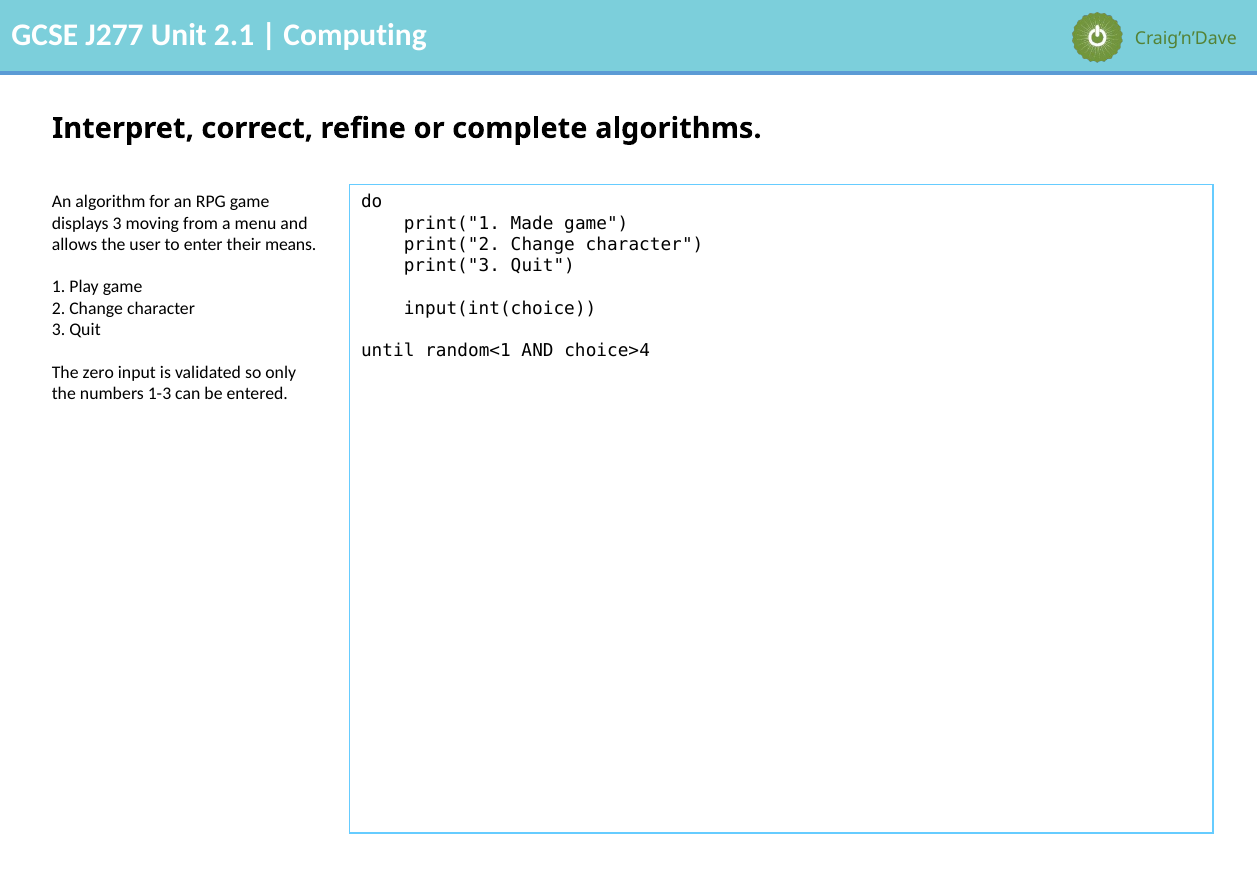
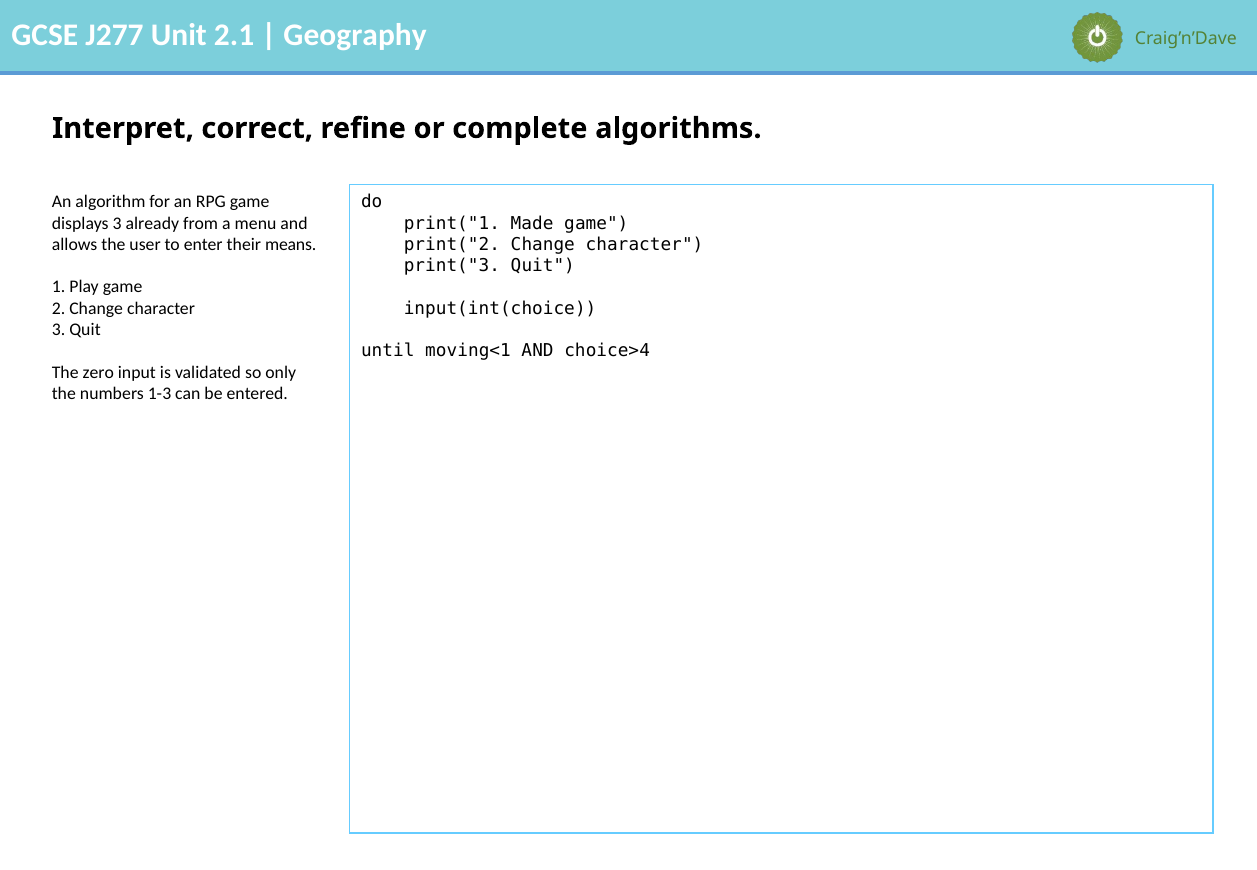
Computing: Computing -> Geography
moving: moving -> already
random<1: random<1 -> moving<1
